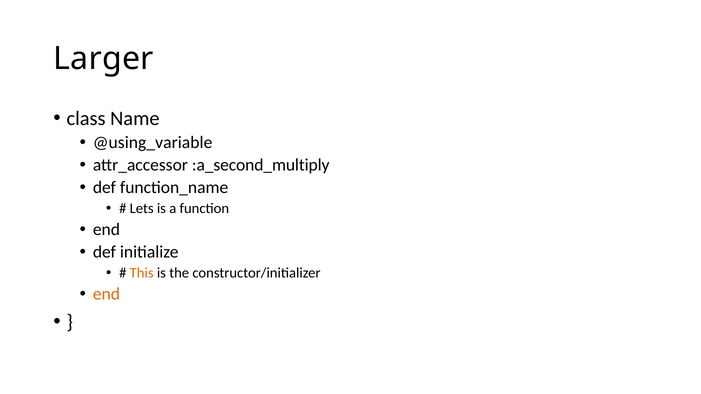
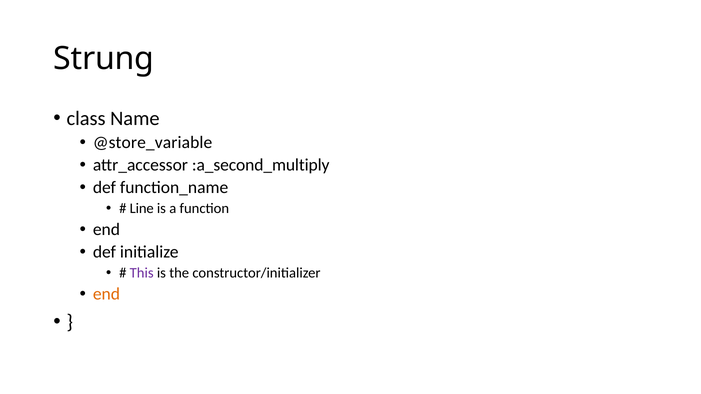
Larger: Larger -> Strung
@using_variable: @using_variable -> @store_variable
Lets: Lets -> Line
This colour: orange -> purple
